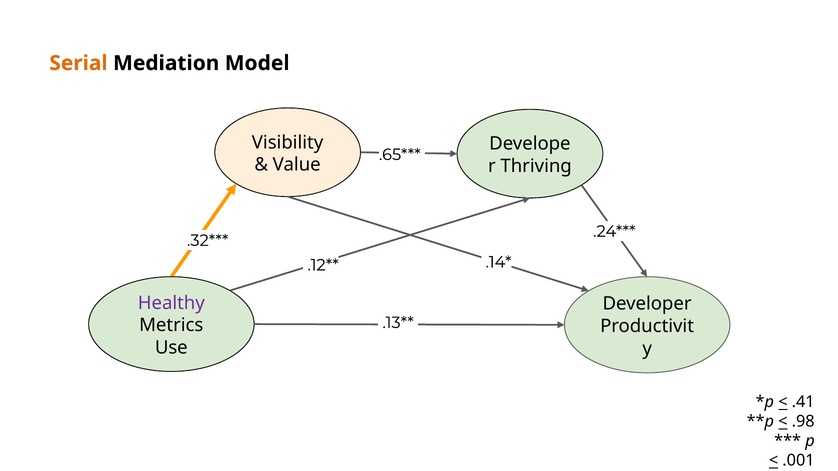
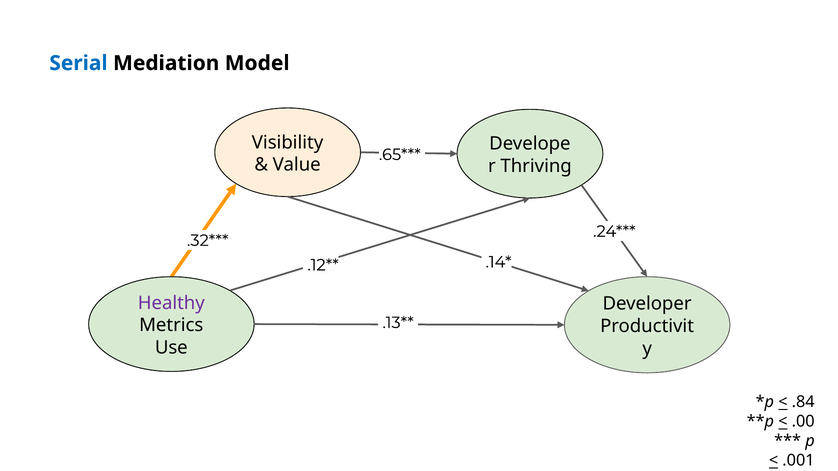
Serial colour: orange -> blue
.41: .41 -> .84
.98: .98 -> .00
